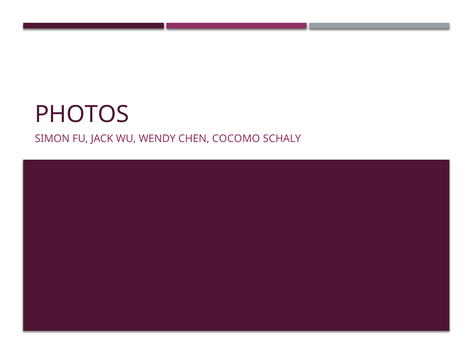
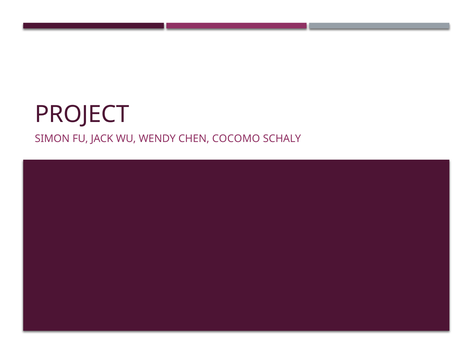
PHOTOS: PHOTOS -> PROJECT
